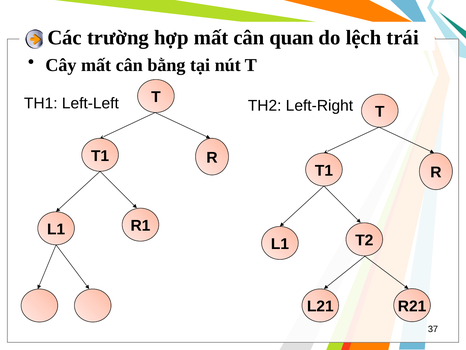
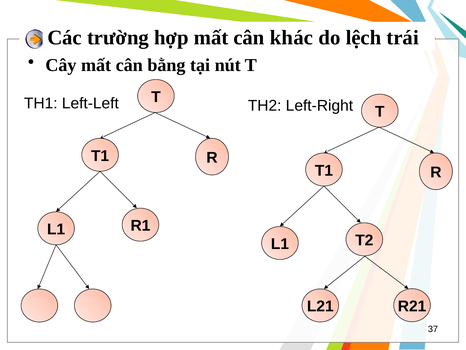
quan: quan -> khác
